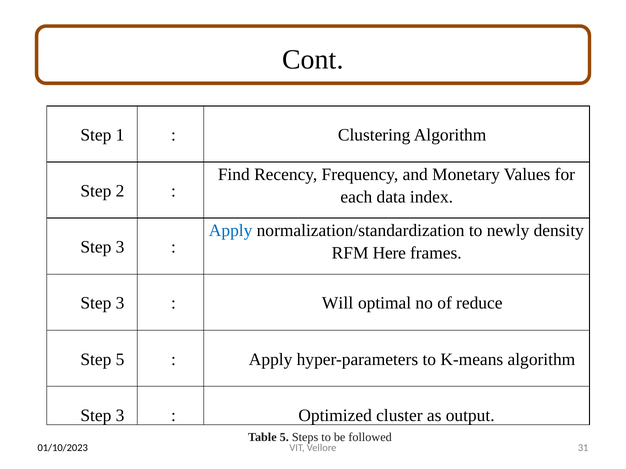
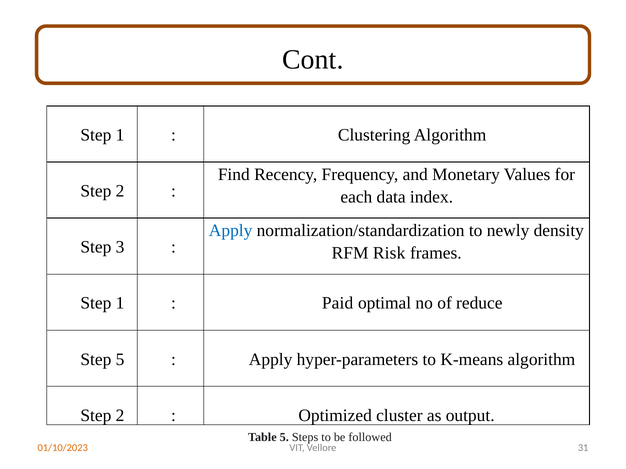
Here: Here -> Risk
3 at (120, 304): 3 -> 1
Will: Will -> Paid
3 at (120, 416): 3 -> 2
01/10/2023 colour: black -> orange
